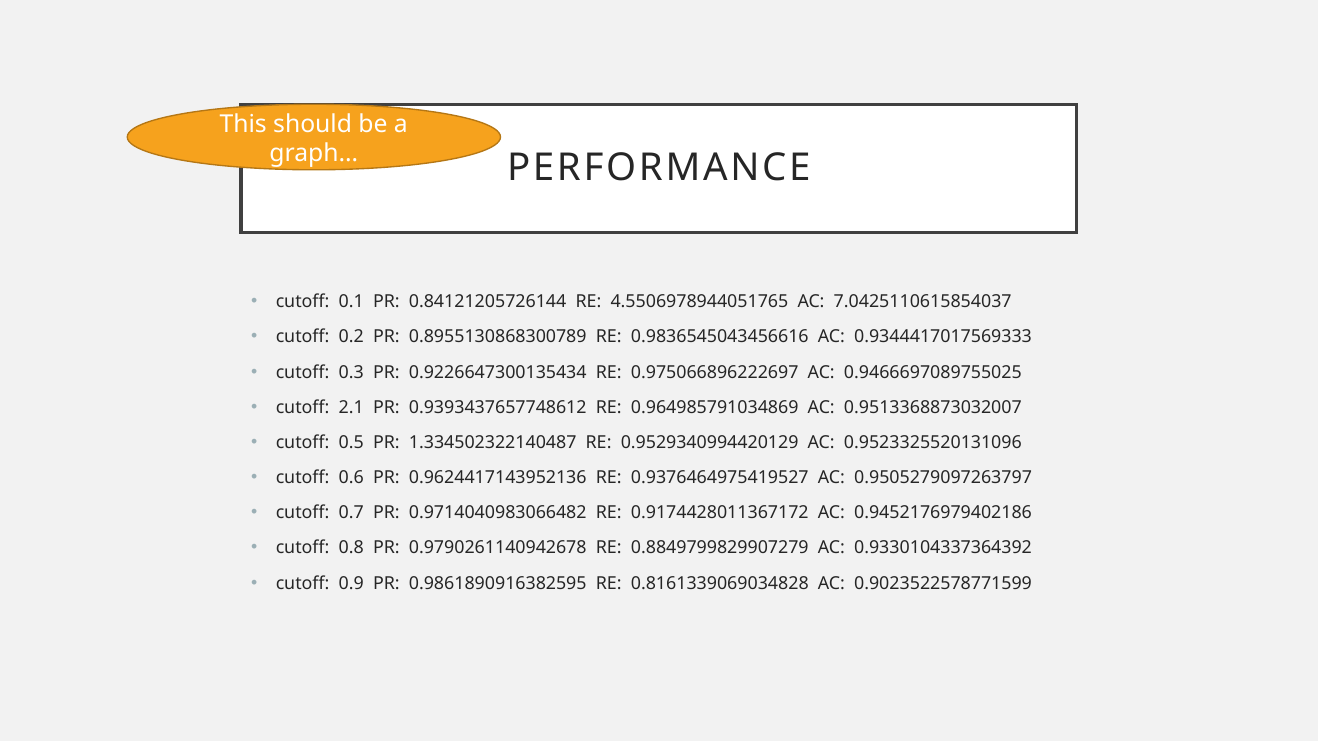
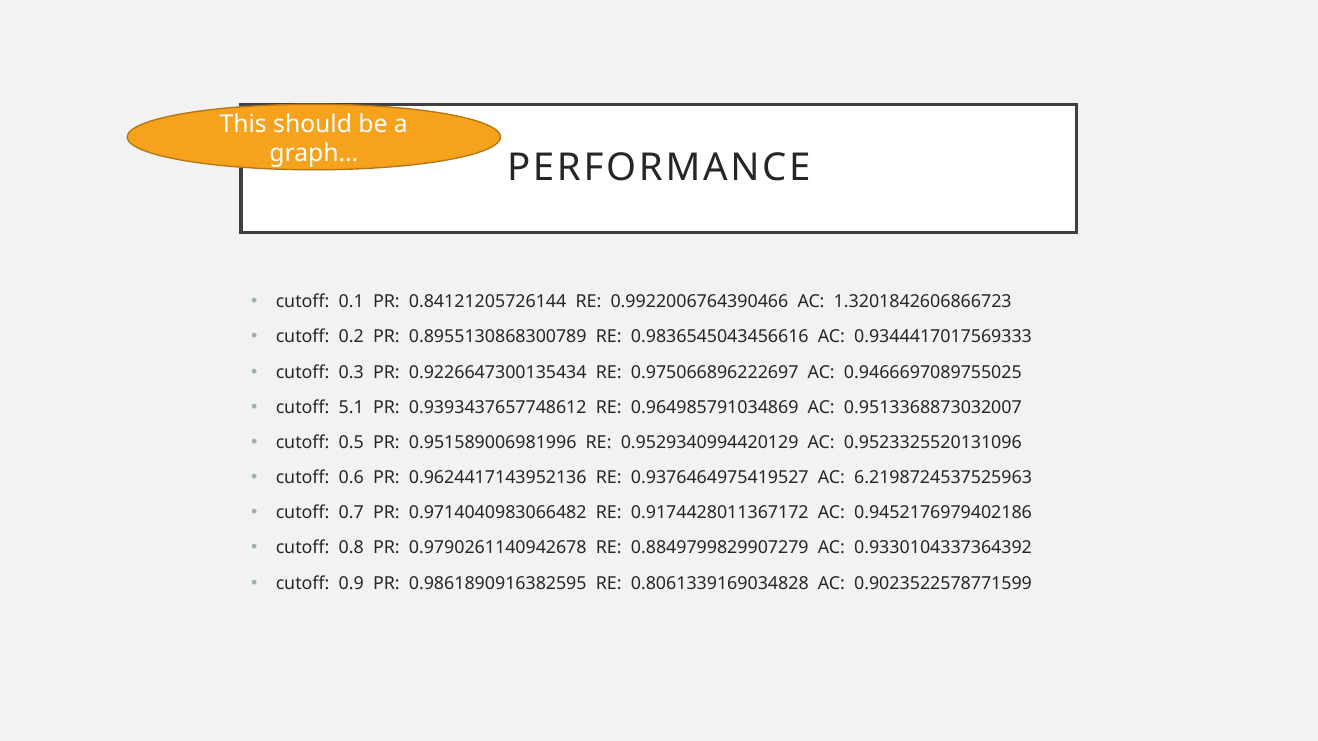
4.5506978944051765: 4.5506978944051765 -> 0.9922006764390466
7.0425110615854037: 7.0425110615854037 -> 1.3201842606866723
2.1: 2.1 -> 5.1
1.334502322140487: 1.334502322140487 -> 0.951589006981996
0.9505279097263797: 0.9505279097263797 -> 6.2198724537525963
0.8161339069034828: 0.8161339069034828 -> 0.8061339169034828
